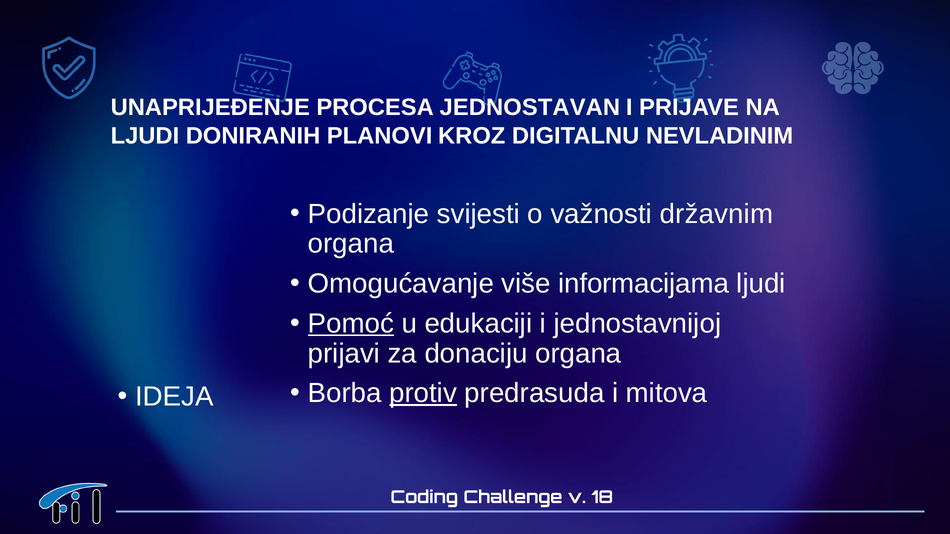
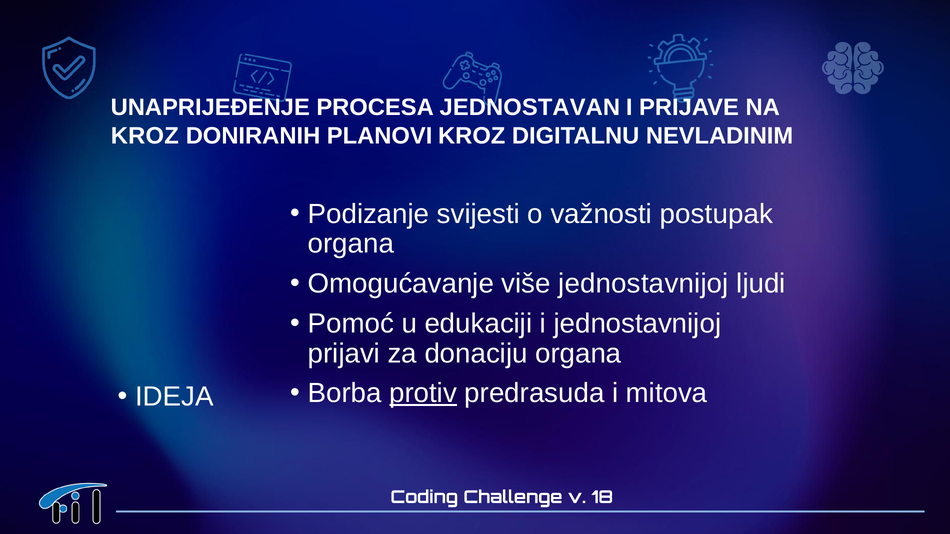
LJUDI at (145, 136): LJUDI -> KROZ
državnim: državnim -> postupak
više informacijama: informacijama -> jednostavnijoj
Pomoć underline: present -> none
